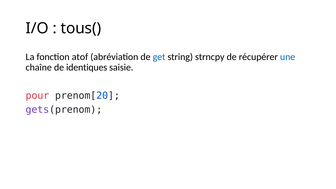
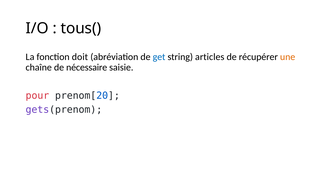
atof: atof -> doit
strncpy: strncpy -> articles
une colour: blue -> orange
identiques: identiques -> nécessaire
